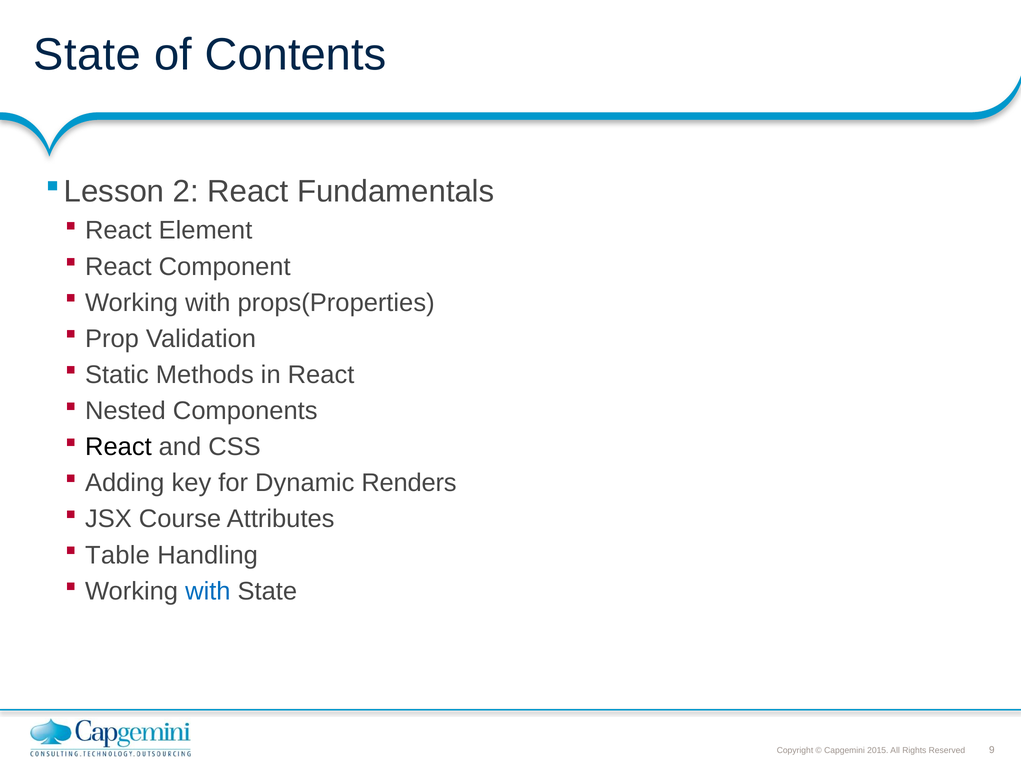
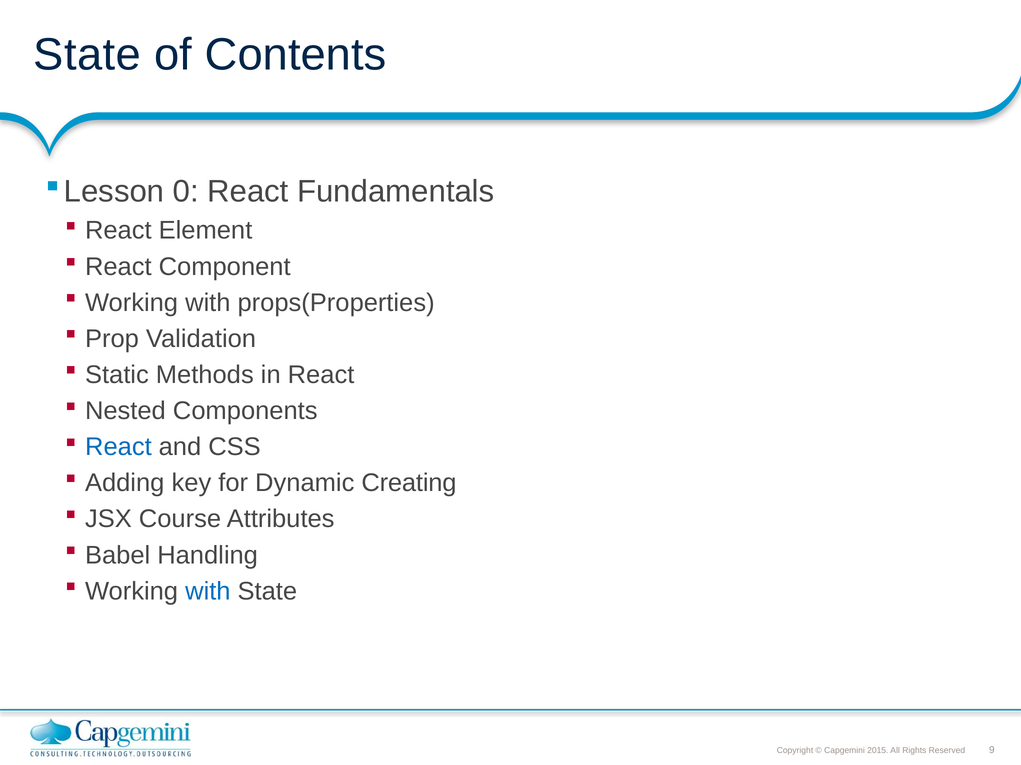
2: 2 -> 0
React at (118, 447) colour: black -> blue
Renders: Renders -> Creating
Table: Table -> Babel
